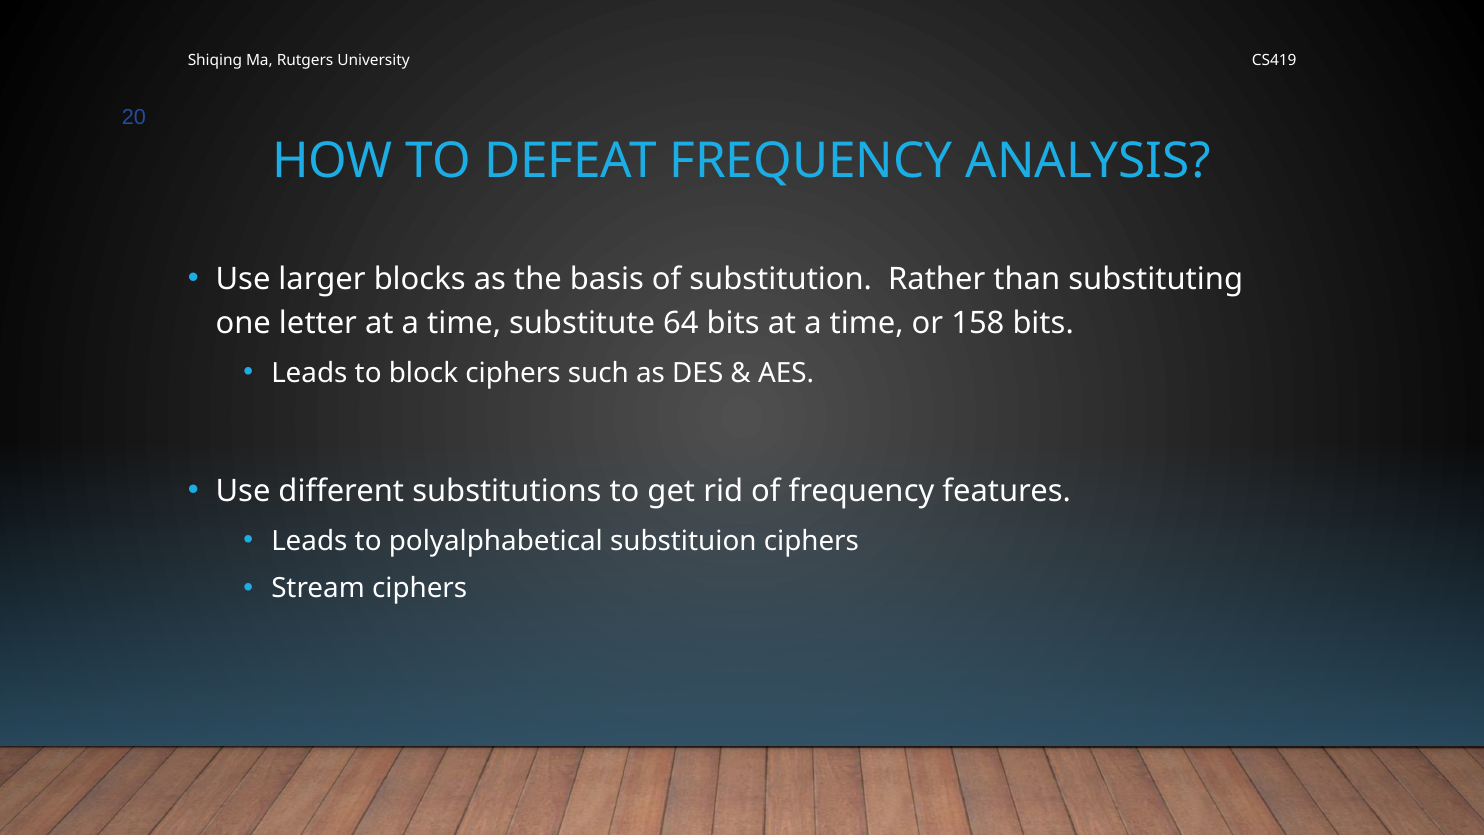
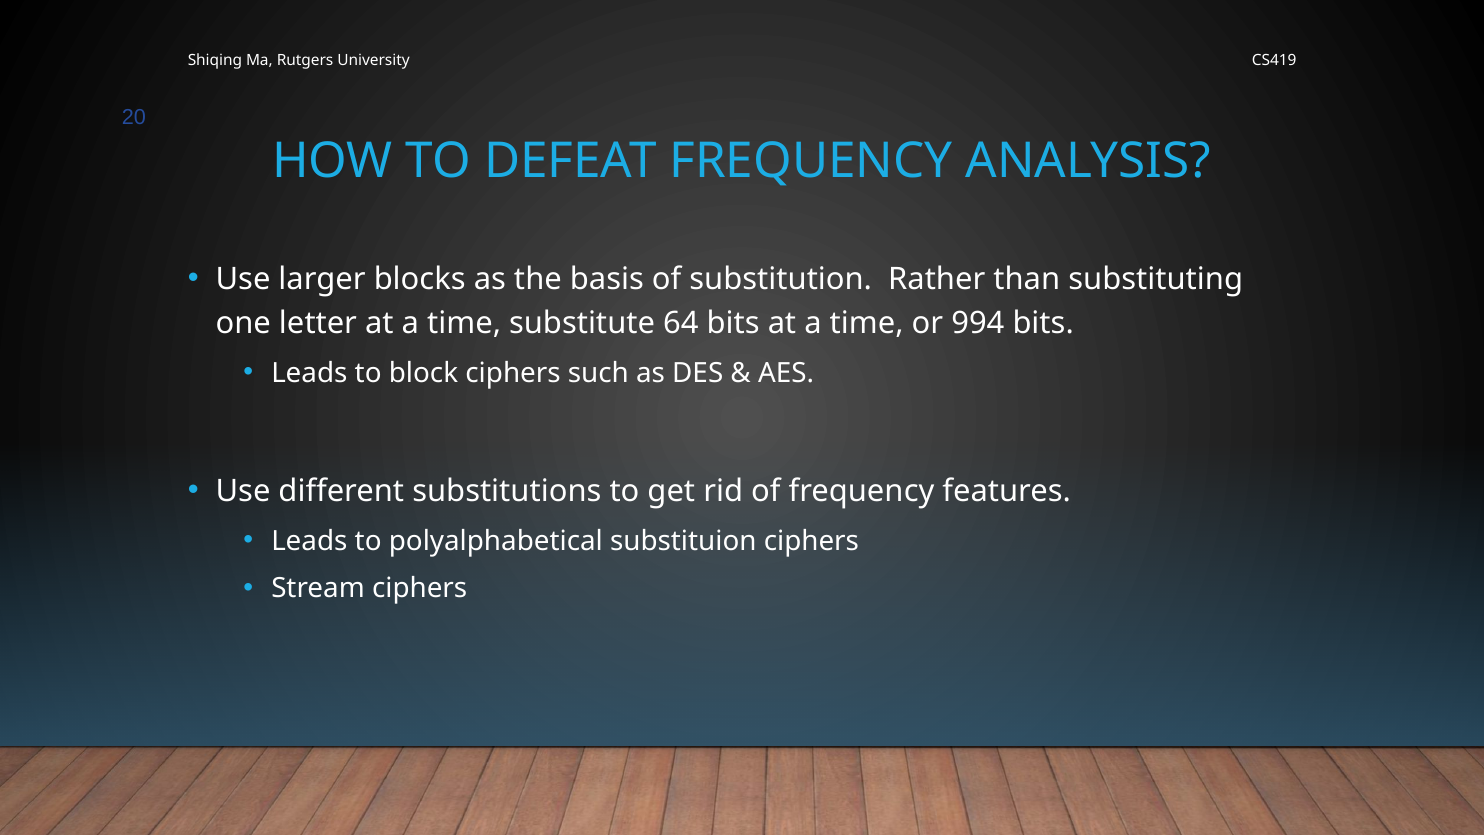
158: 158 -> 994
